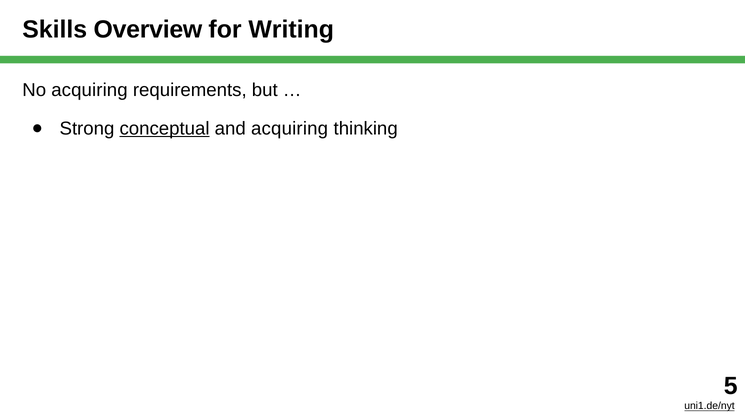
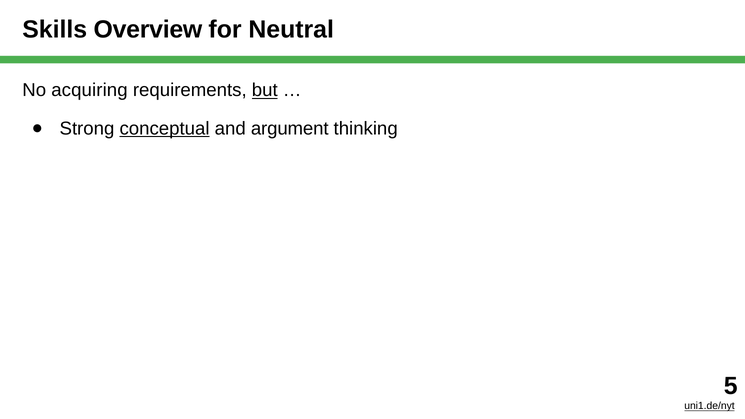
Writing: Writing -> Neutral
but underline: none -> present
and acquiring: acquiring -> argument
